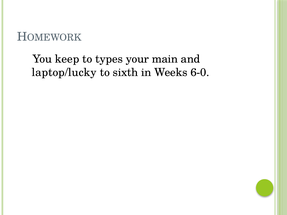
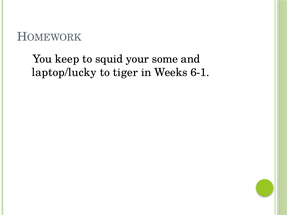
types: types -> squid
main: main -> some
sixth: sixth -> tiger
6-0: 6-0 -> 6-1
